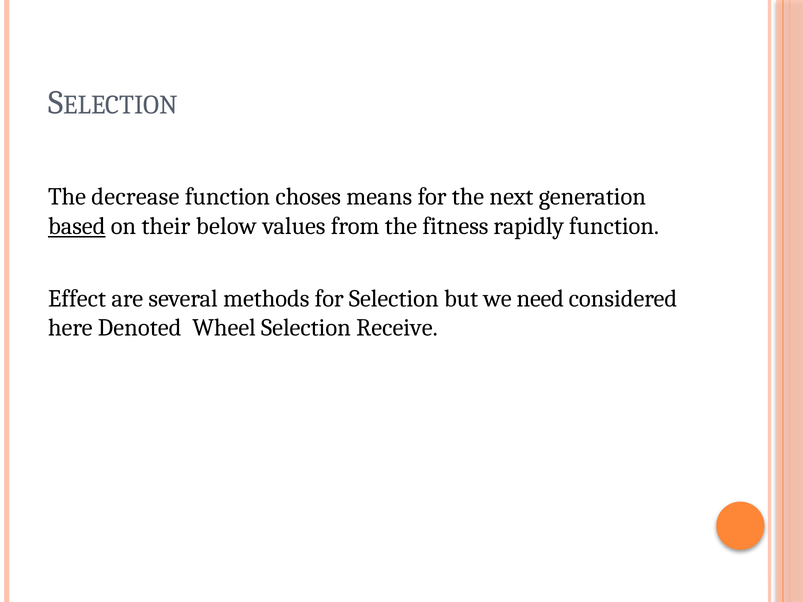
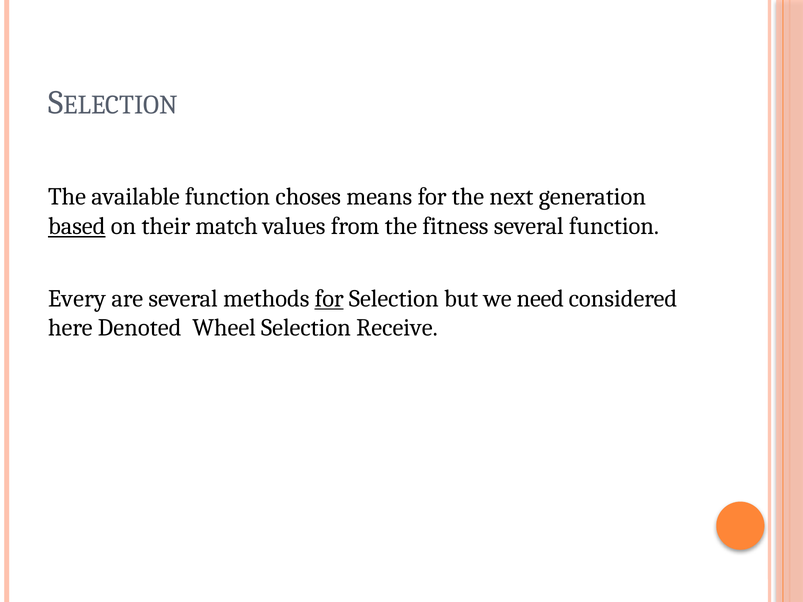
decrease: decrease -> available
below: below -> match
fitness rapidly: rapidly -> several
Effect: Effect -> Every
for at (329, 299) underline: none -> present
